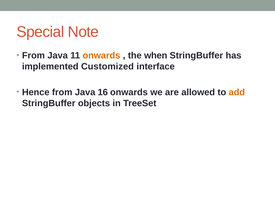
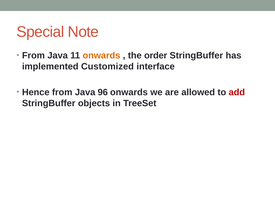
when: when -> order
16: 16 -> 96
add colour: orange -> red
